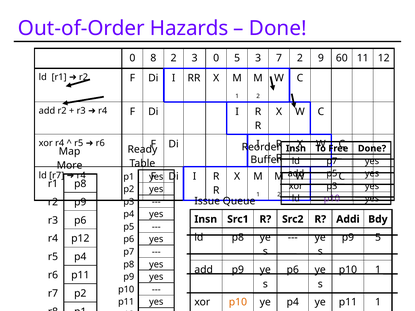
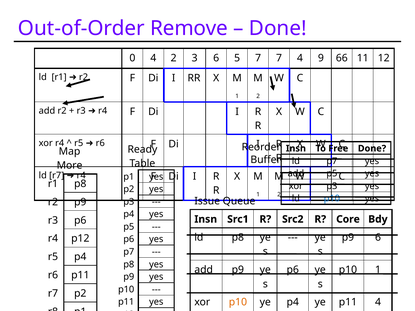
Hazards: Hazards -> Remove
0 8: 8 -> 4
3 0: 0 -> 6
5 3: 3 -> 7
7 2: 2 -> 4
60: 60 -> 66
p10 at (332, 199) colour: purple -> blue
Addi: Addi -> Core
p9 5: 5 -> 6
p11 1: 1 -> 4
